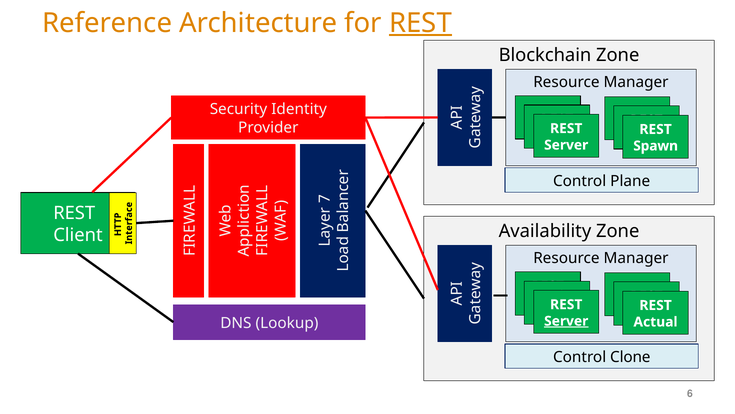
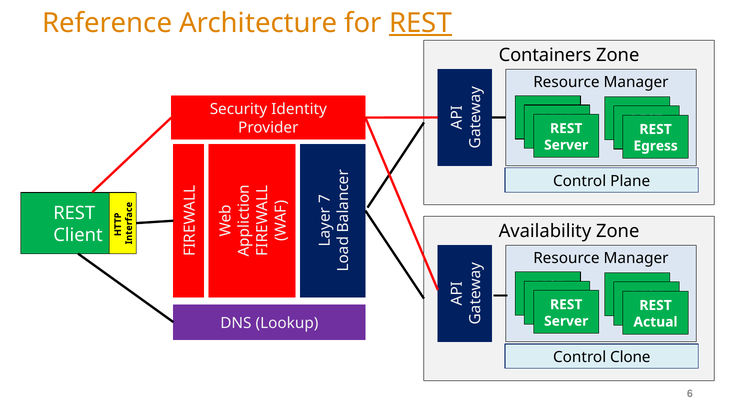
Blockchain: Blockchain -> Containers
Spawn: Spawn -> Egress
Server at (566, 321) underline: present -> none
